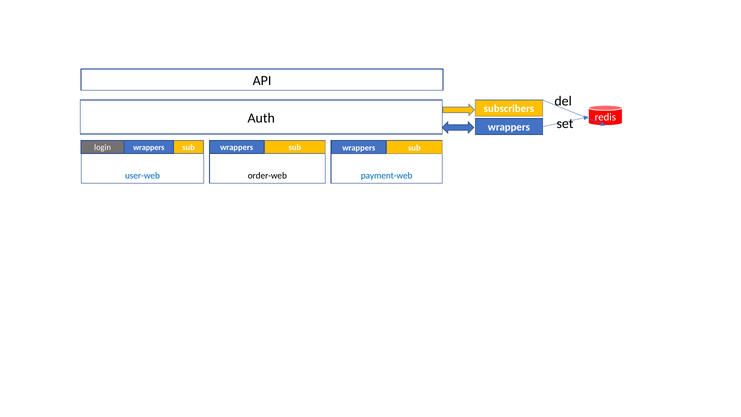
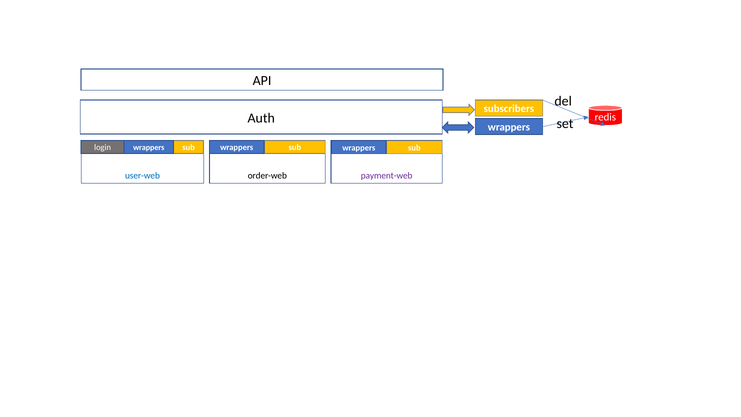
payment-web colour: blue -> purple
